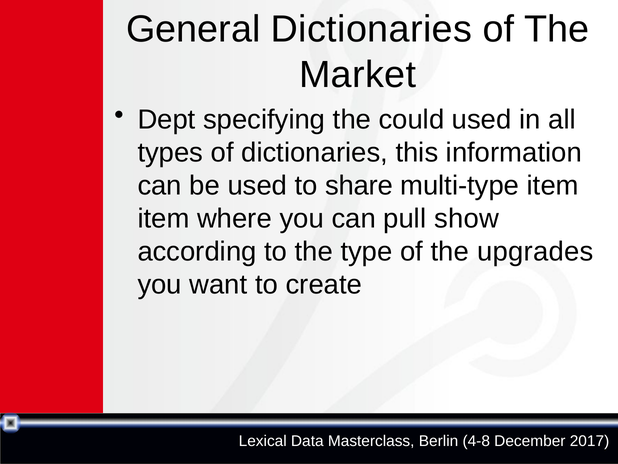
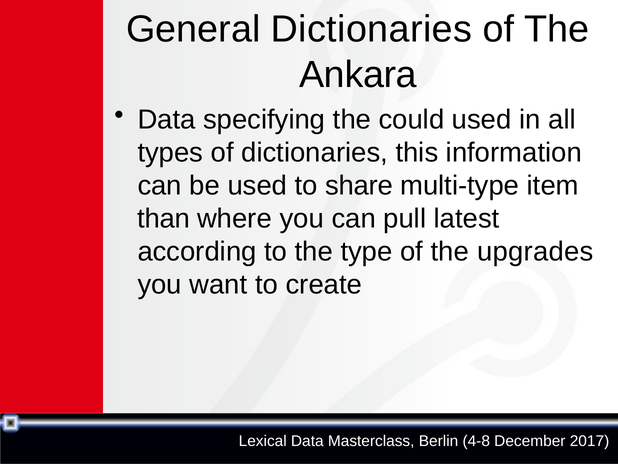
Market: Market -> Ankara
Dept at (166, 119): Dept -> Data
item at (163, 218): item -> than
show: show -> latest
